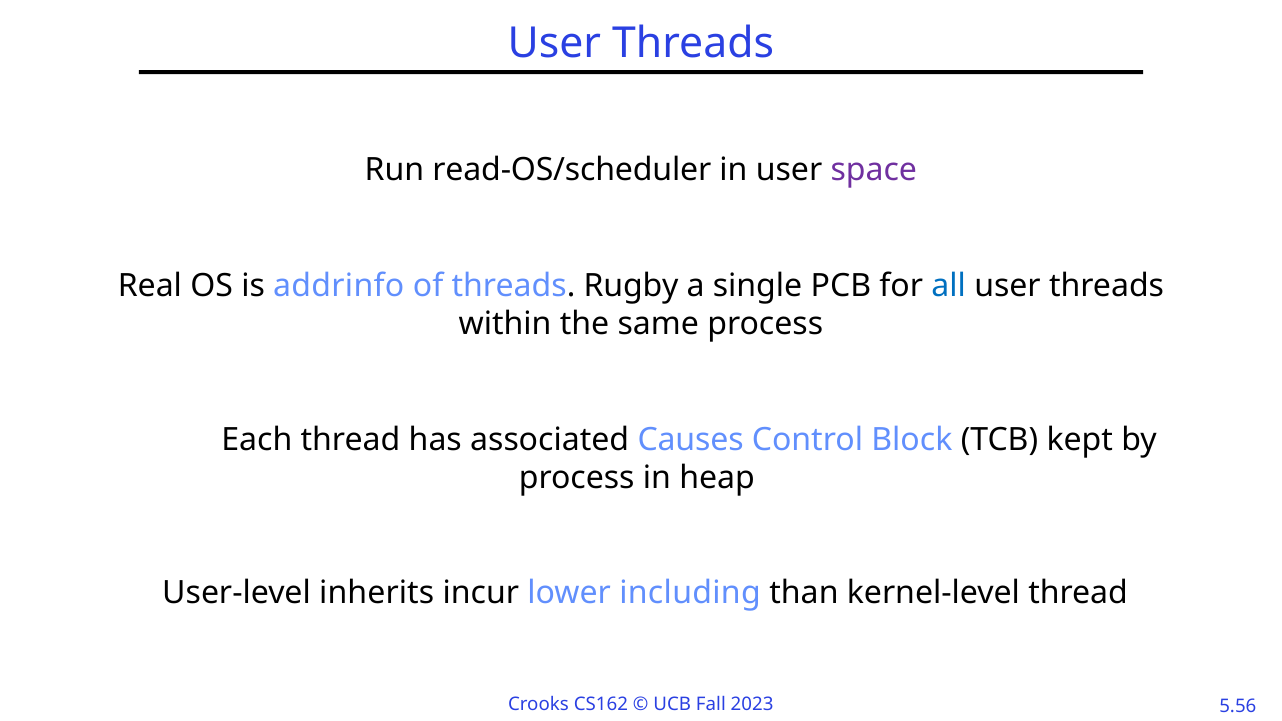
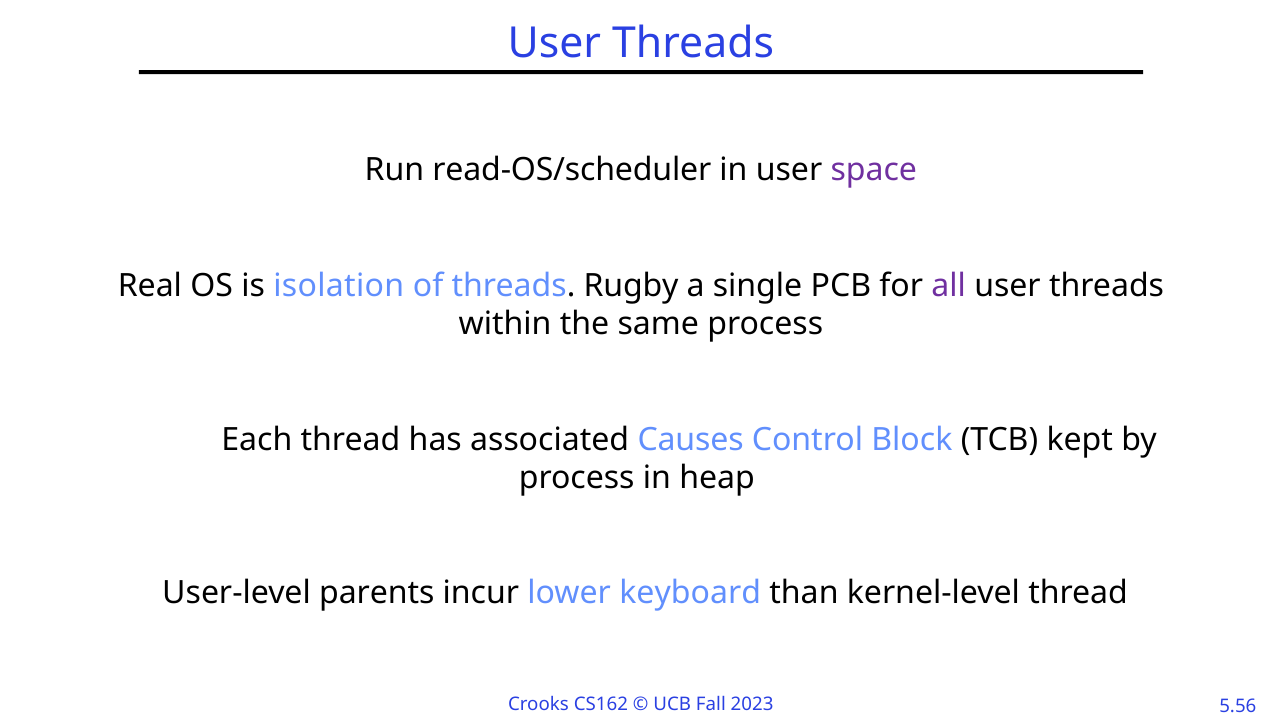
addrinfo: addrinfo -> isolation
all colour: blue -> purple
inherits: inherits -> parents
including: including -> keyboard
